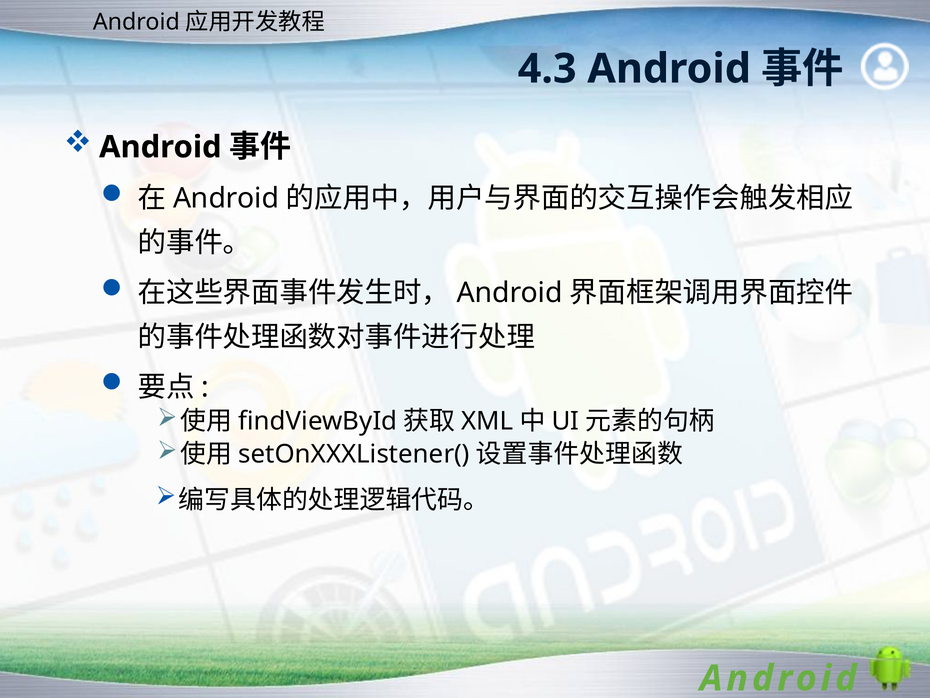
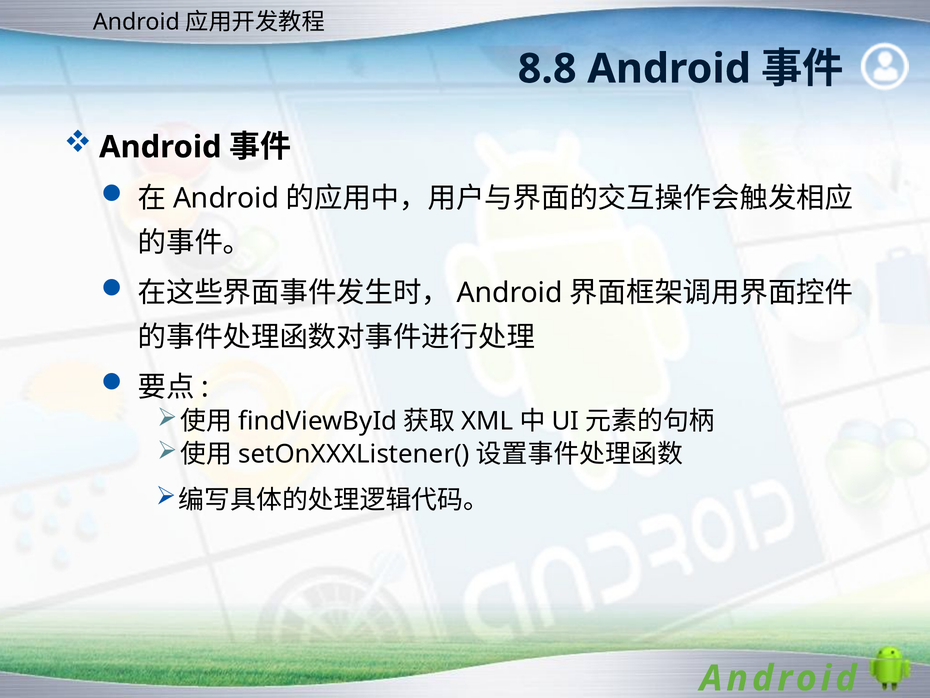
4.3: 4.3 -> 8.8
